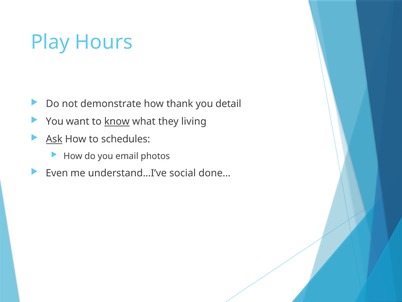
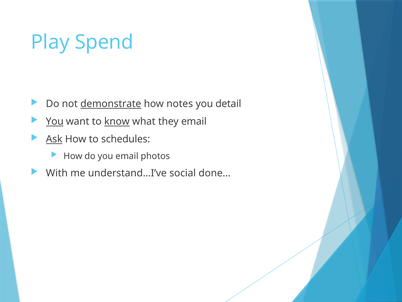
Hours: Hours -> Spend
demonstrate underline: none -> present
thank: thank -> notes
You at (55, 121) underline: none -> present
they living: living -> email
Even: Even -> With
